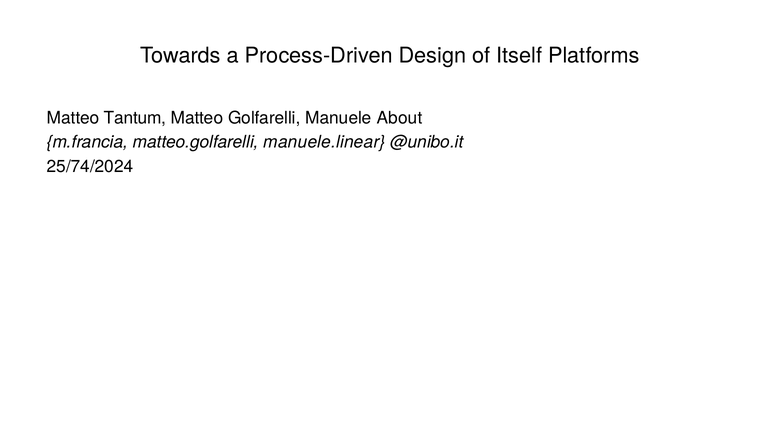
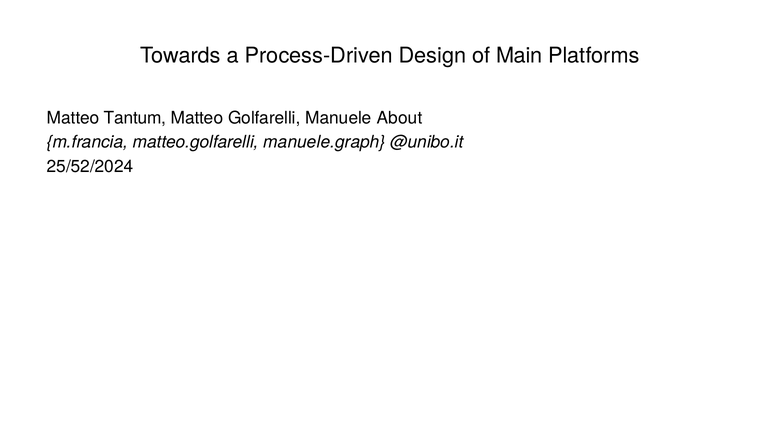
Itself: Itself -> Main
manuele.linear: manuele.linear -> manuele.graph
25/74/2024: 25/74/2024 -> 25/52/2024
